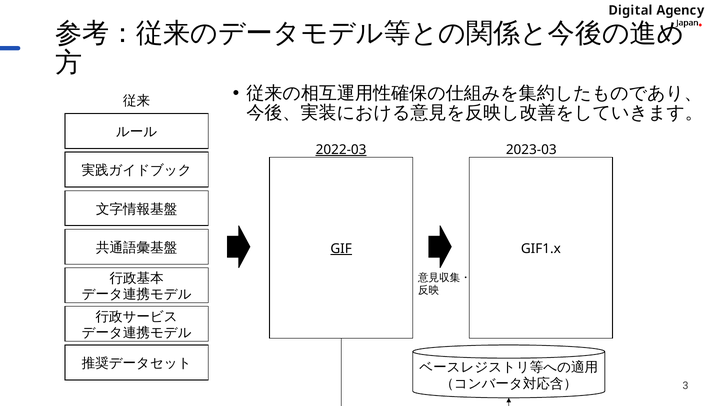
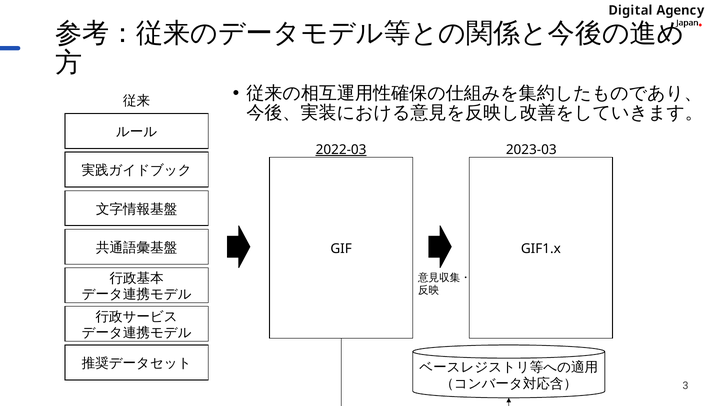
GIF underline: present -> none
